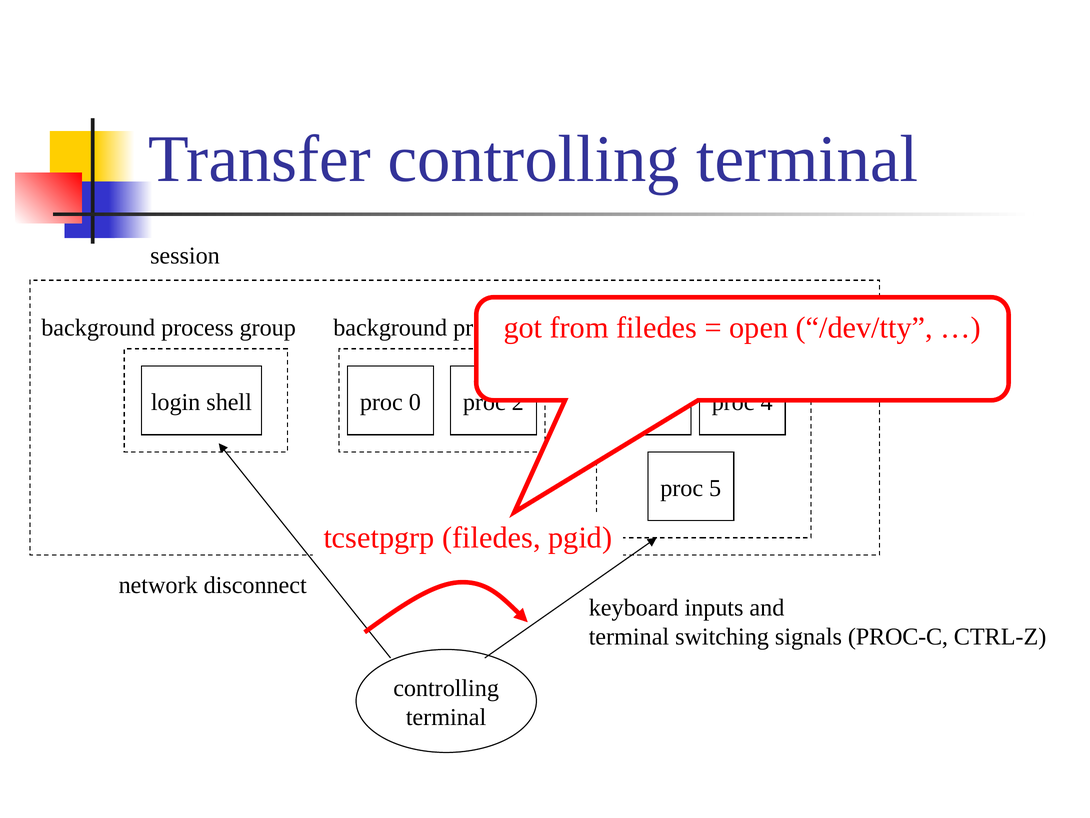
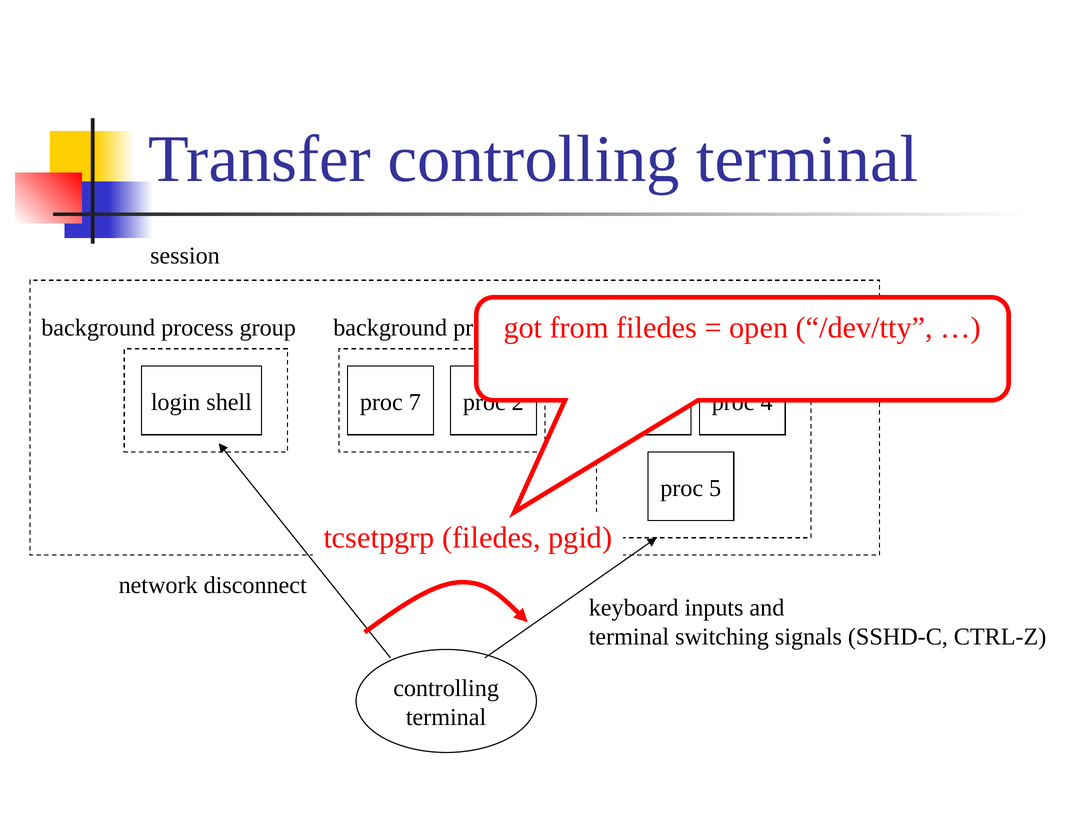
0: 0 -> 7
PROC-C: PROC-C -> SSHD-C
